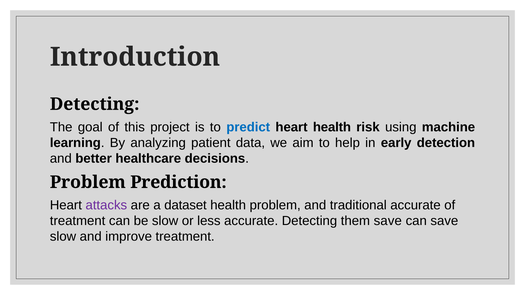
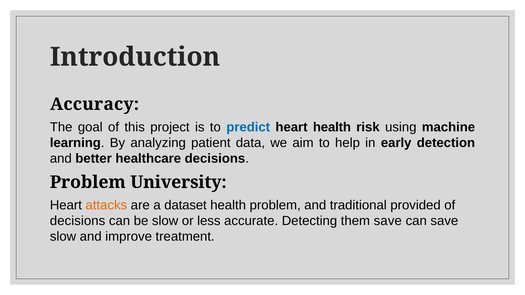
Detecting at (95, 104): Detecting -> Accuracy
Prediction: Prediction -> University
attacks colour: purple -> orange
traditional accurate: accurate -> provided
treatment at (78, 221): treatment -> decisions
